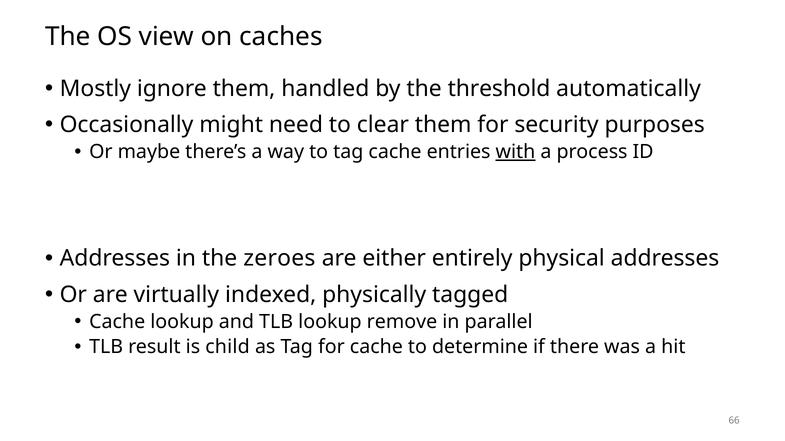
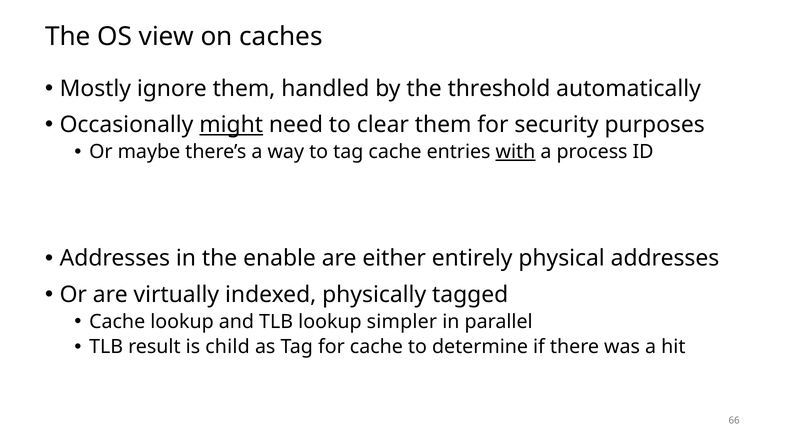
might underline: none -> present
zeroes: zeroes -> enable
remove: remove -> simpler
